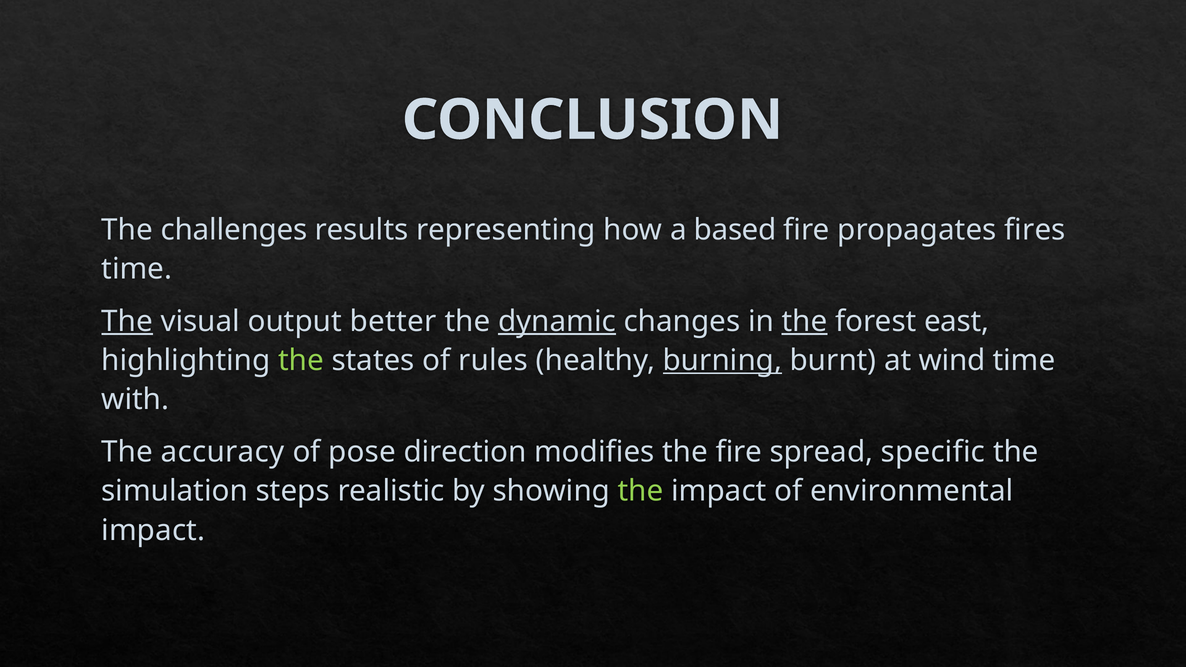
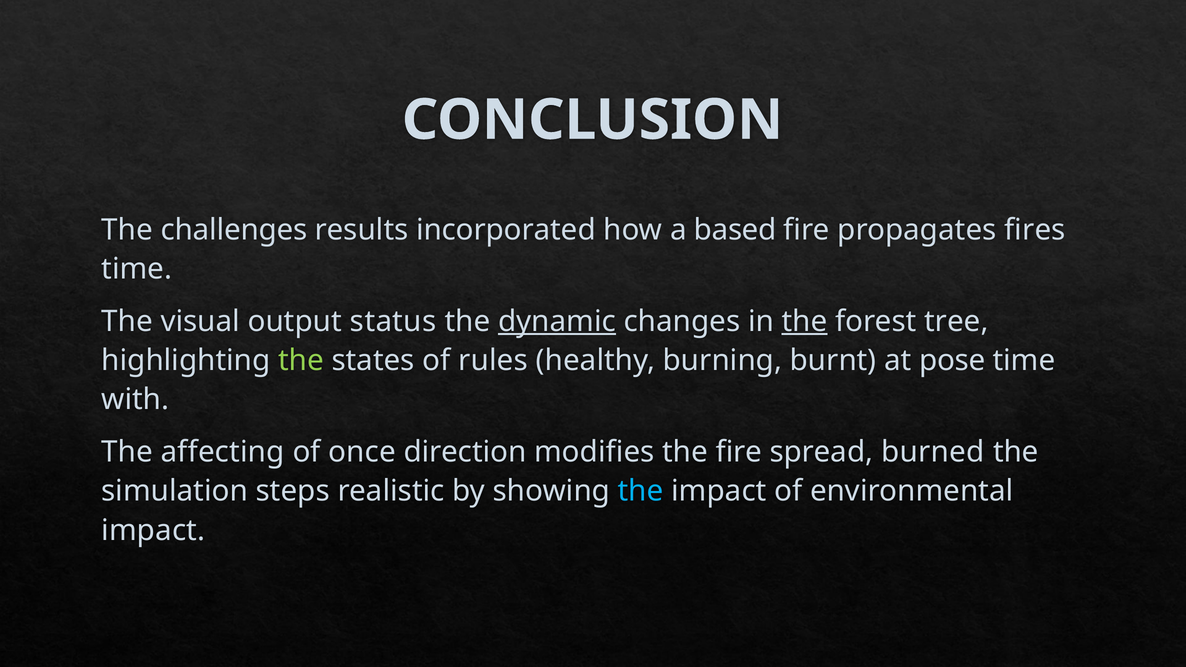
representing: representing -> incorporated
The at (127, 321) underline: present -> none
better: better -> status
east: east -> tree
burning underline: present -> none
wind: wind -> pose
accuracy: accuracy -> affecting
pose: pose -> once
specific: specific -> burned
the at (641, 491) colour: light green -> light blue
